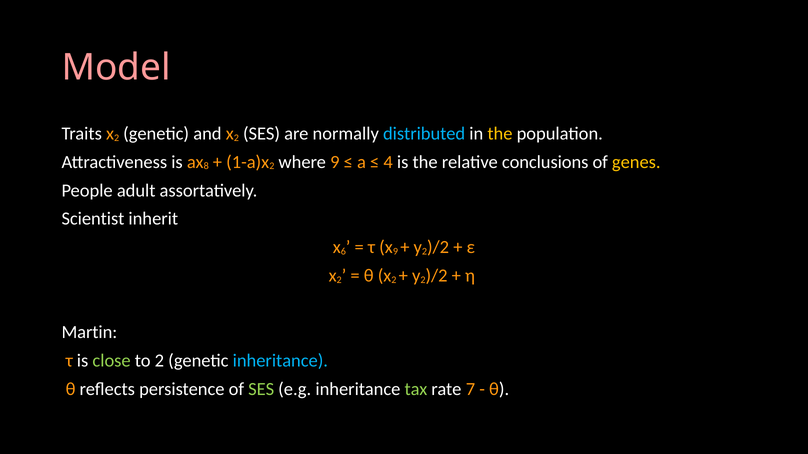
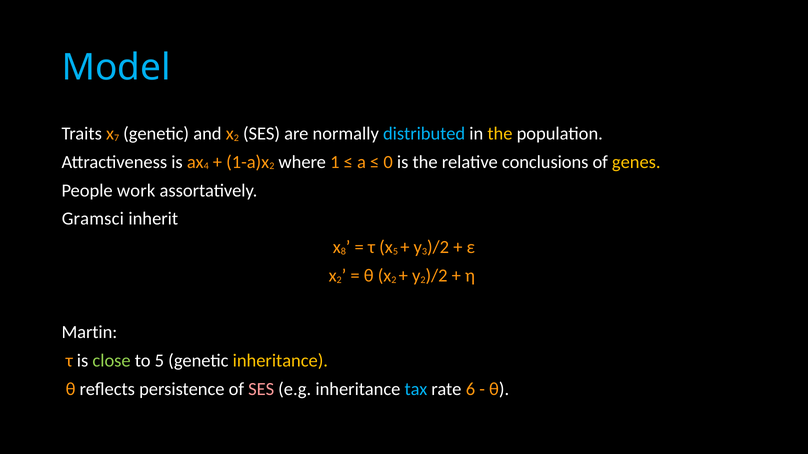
Model colour: pink -> light blue
2 at (117, 138): 2 -> 7
8: 8 -> 4
where 9: 9 -> 1
4: 4 -> 0
adult: adult -> work
Scientist: Scientist -> Gramsci
6: 6 -> 8
9 at (395, 252): 9 -> 5
2 at (425, 252): 2 -> 3
to 2: 2 -> 5
inheritance at (280, 361) colour: light blue -> yellow
SES at (261, 390) colour: light green -> pink
tax colour: light green -> light blue
7: 7 -> 6
